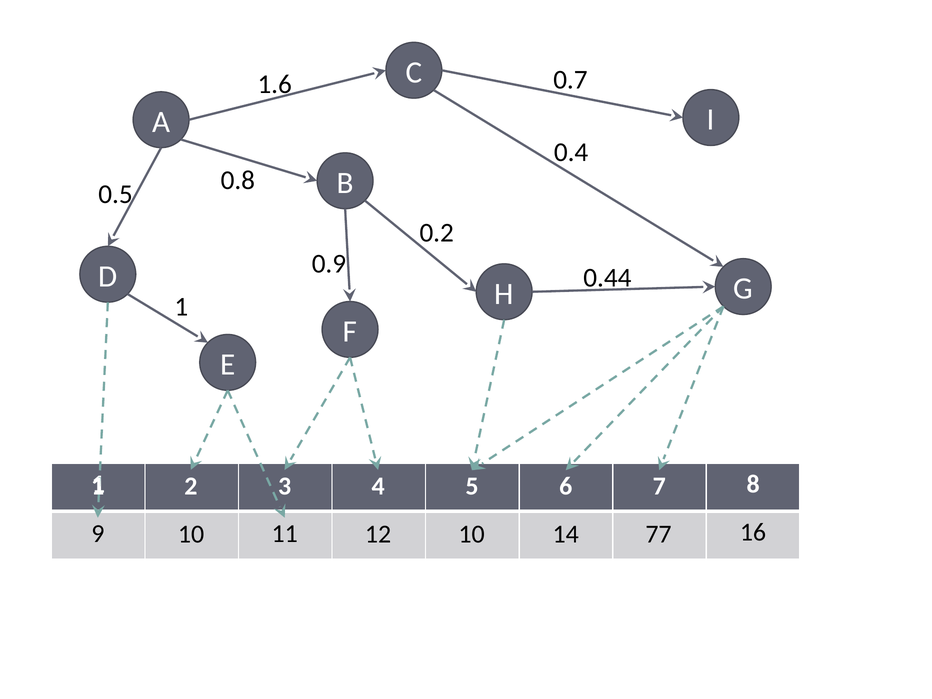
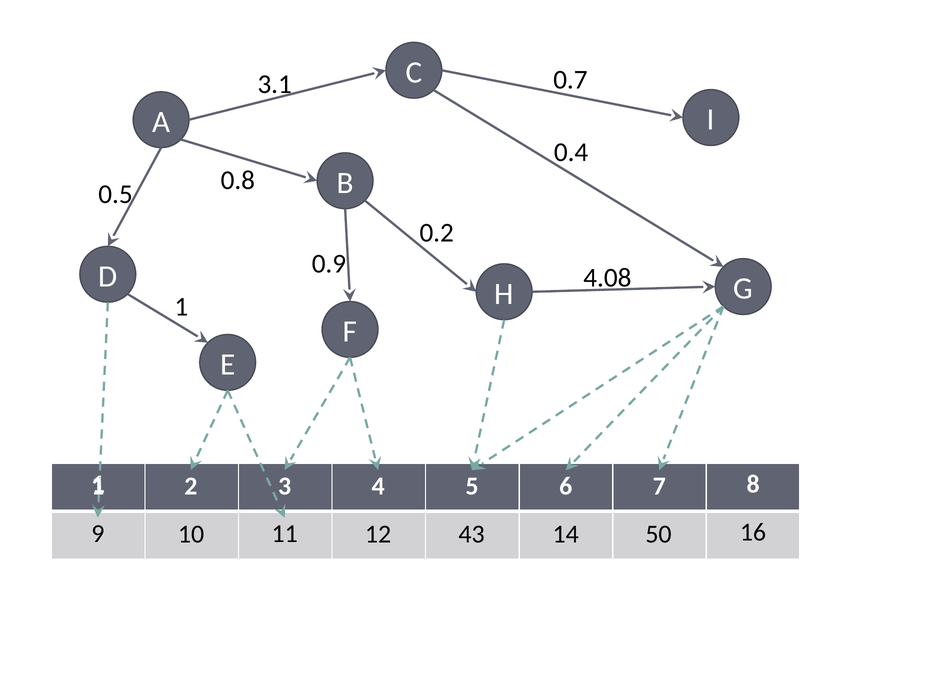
1.6: 1.6 -> 3.1
0.44: 0.44 -> 4.08
12 10: 10 -> 43
77: 77 -> 50
